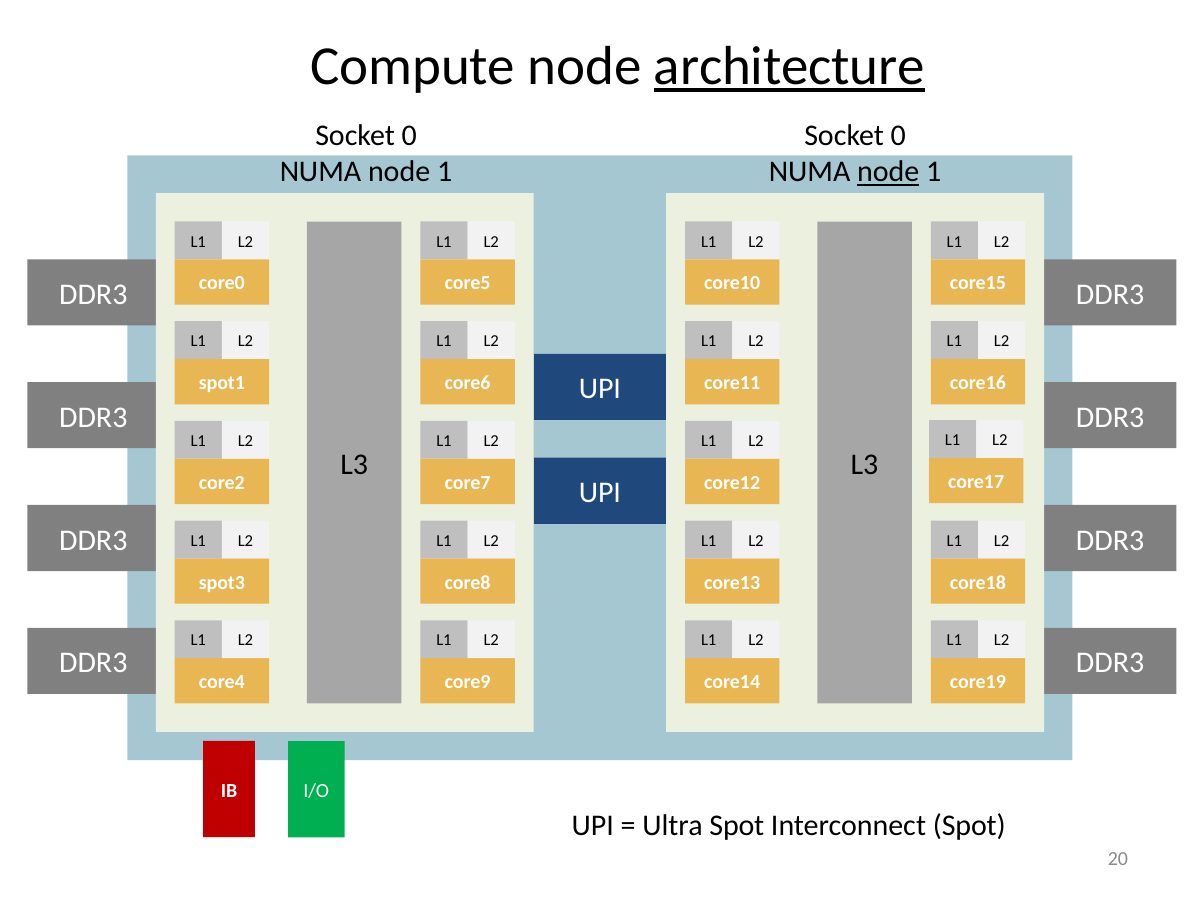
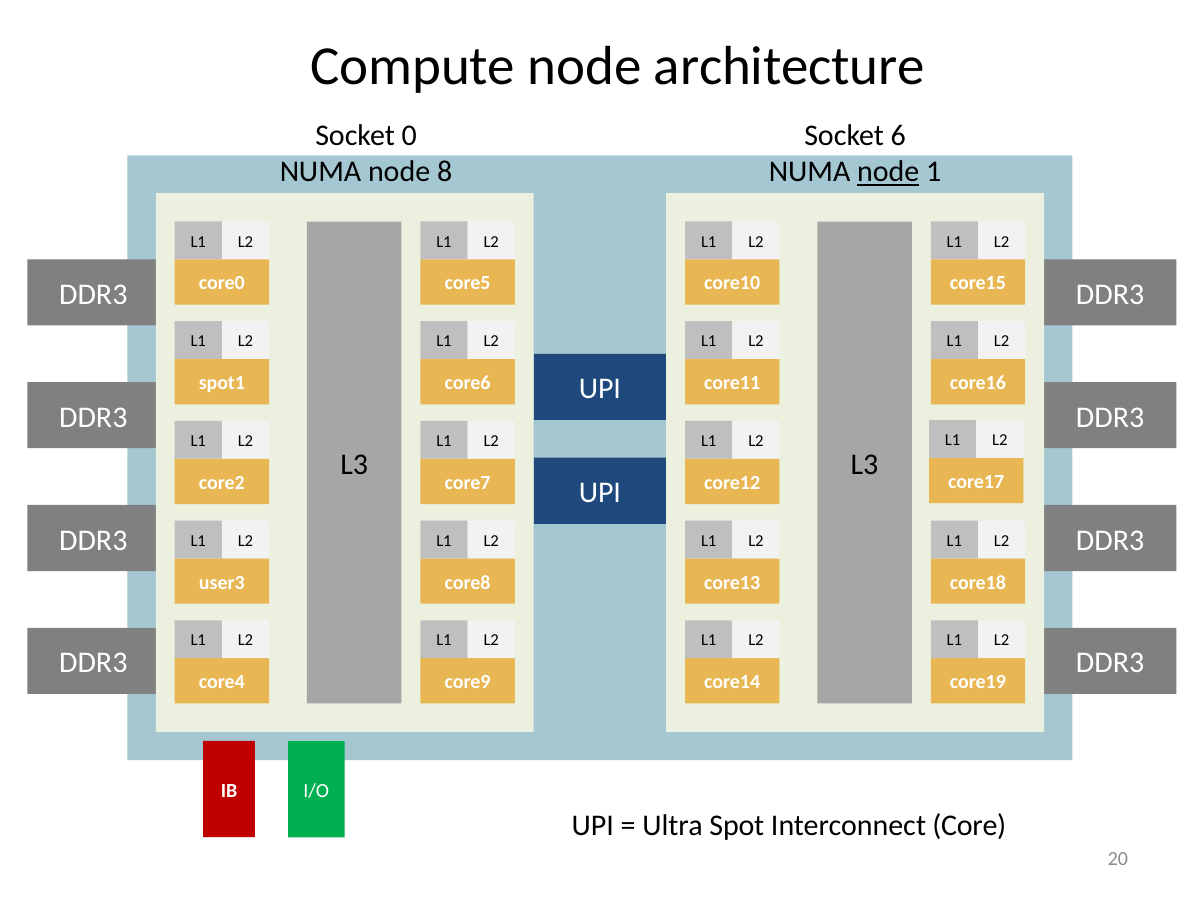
architecture underline: present -> none
0 at (898, 136): 0 -> 6
1 at (445, 172): 1 -> 8
spot3: spot3 -> user3
Interconnect Spot: Spot -> Core
